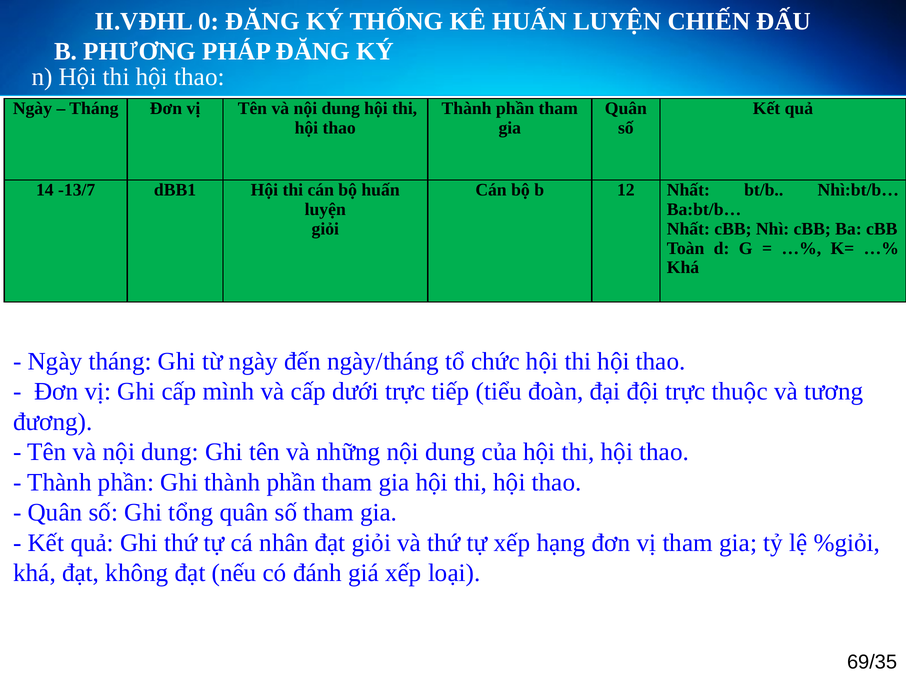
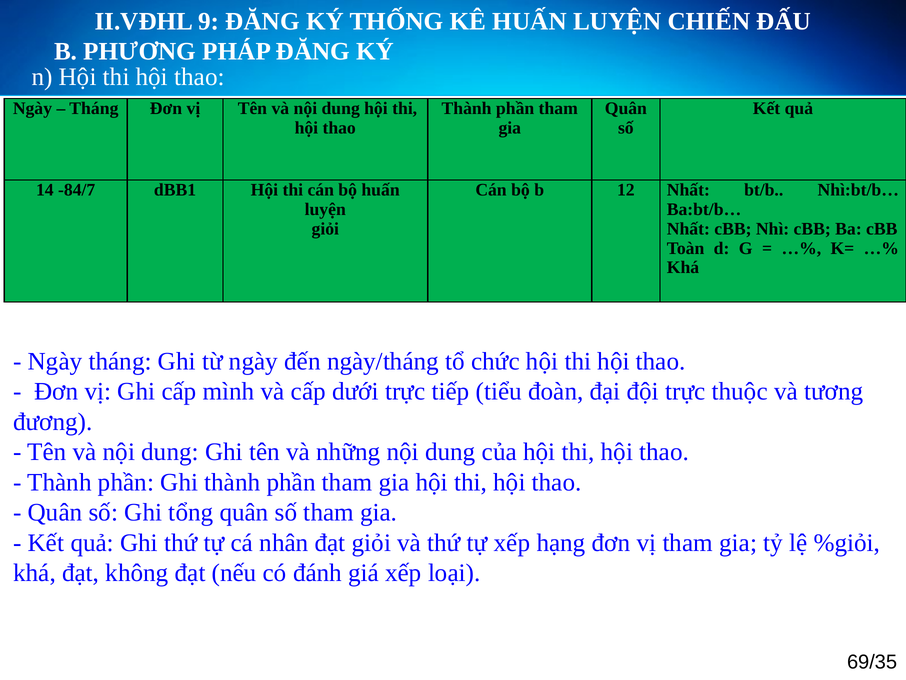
0: 0 -> 9
-13/7: -13/7 -> -84/7
